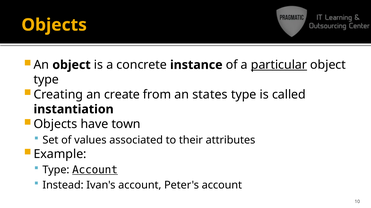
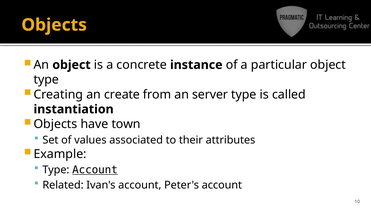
particular underline: present -> none
states: states -> server
Instead: Instead -> Related
